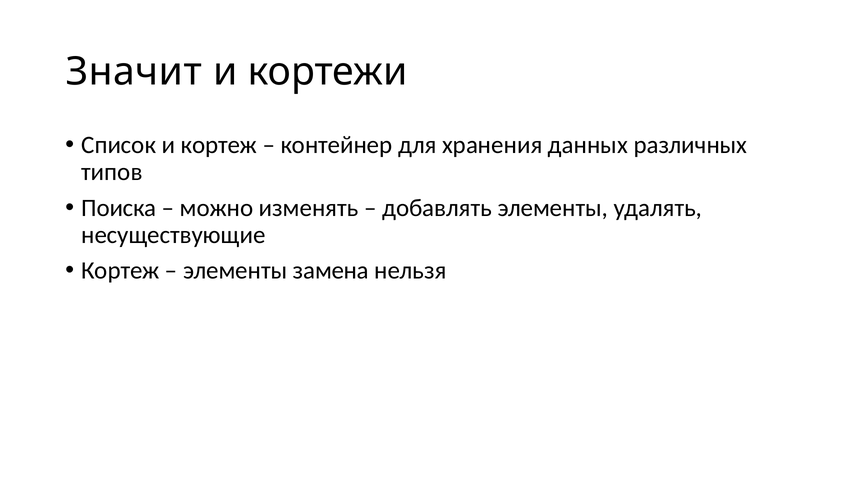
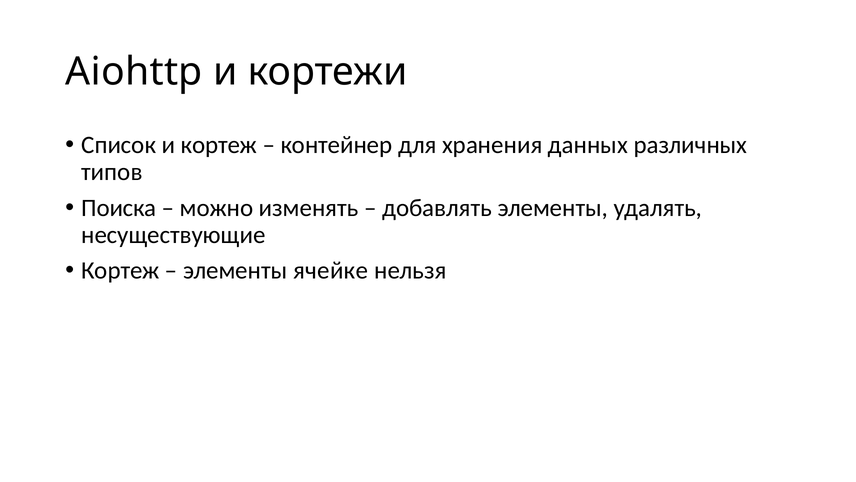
Значит: Значит -> Aiohttp
замена: замена -> ячейке
